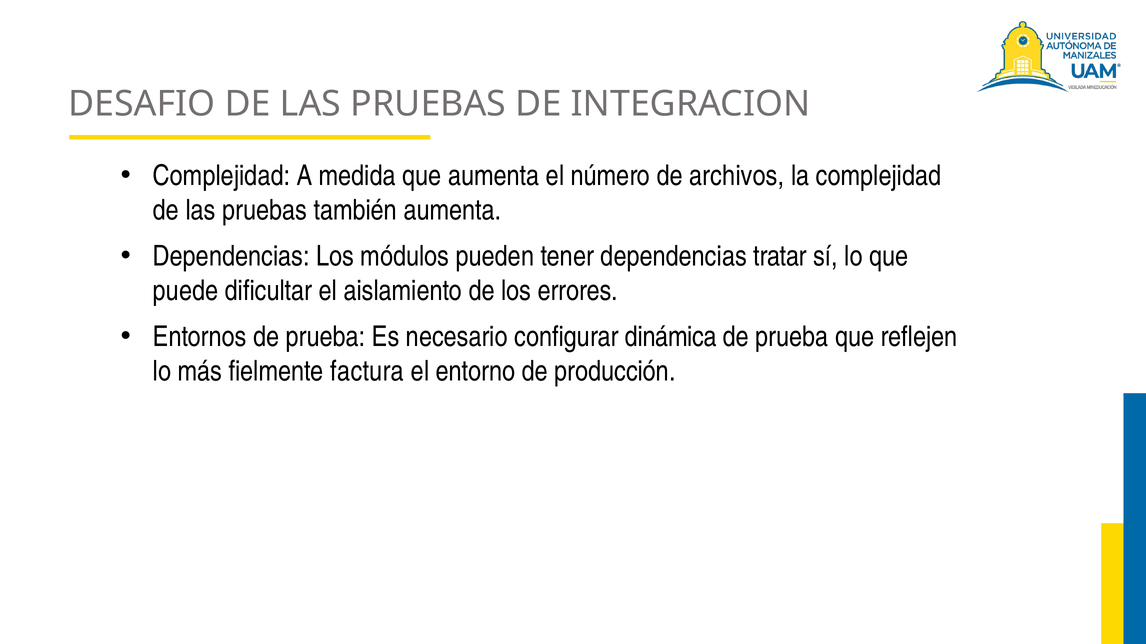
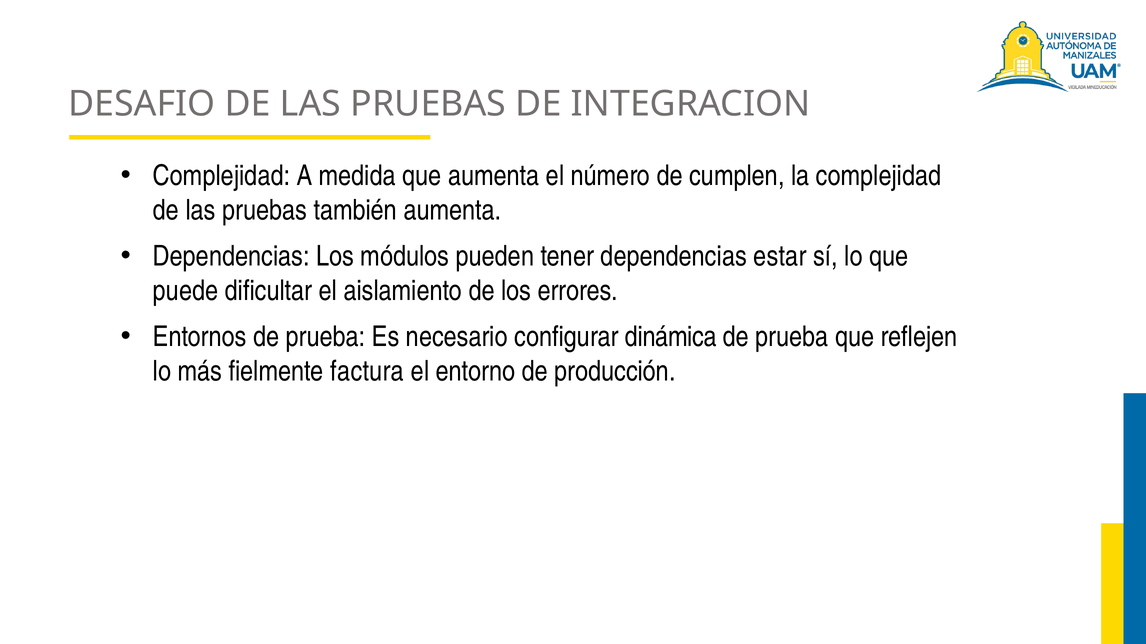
archivos: archivos -> cumplen
tratar: tratar -> estar
